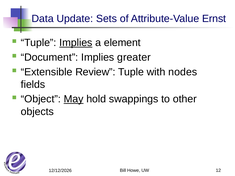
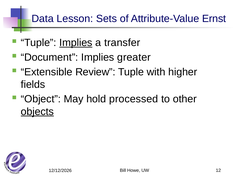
Update: Update -> Lesson
element: element -> transfer
nodes: nodes -> higher
May underline: present -> none
swappings: swappings -> processed
objects underline: none -> present
